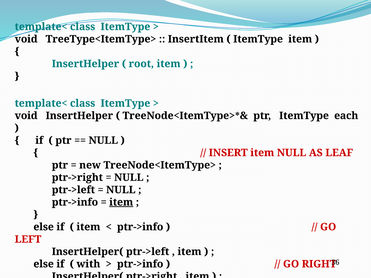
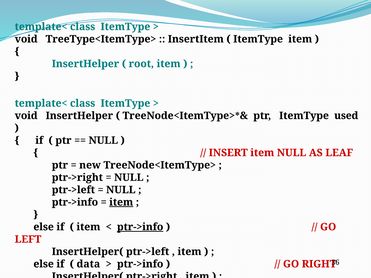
each: each -> used
ptr->info at (140, 227) underline: none -> present
with: with -> data
